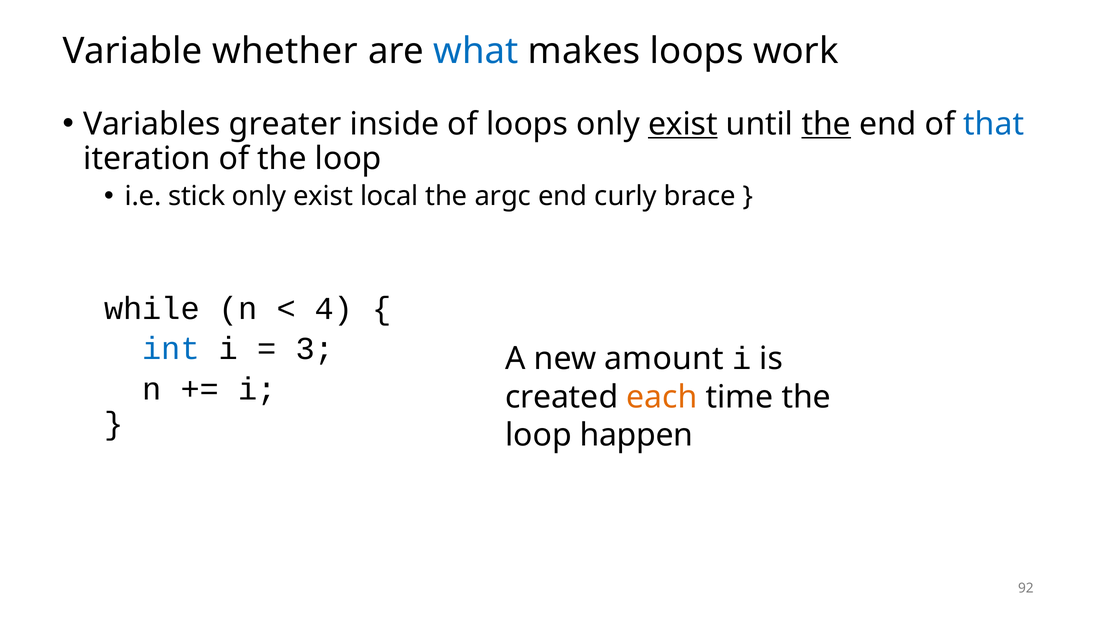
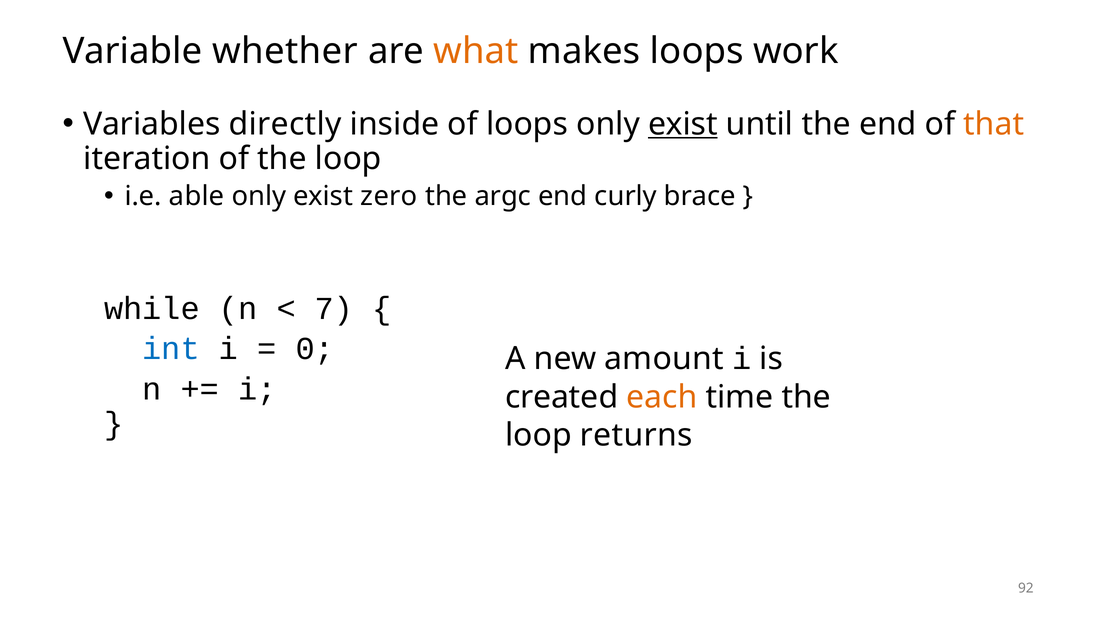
what colour: blue -> orange
greater: greater -> directly
the at (826, 124) underline: present -> none
that colour: blue -> orange
stick: stick -> able
local: local -> zero
4: 4 -> 7
3: 3 -> 0
happen: happen -> returns
